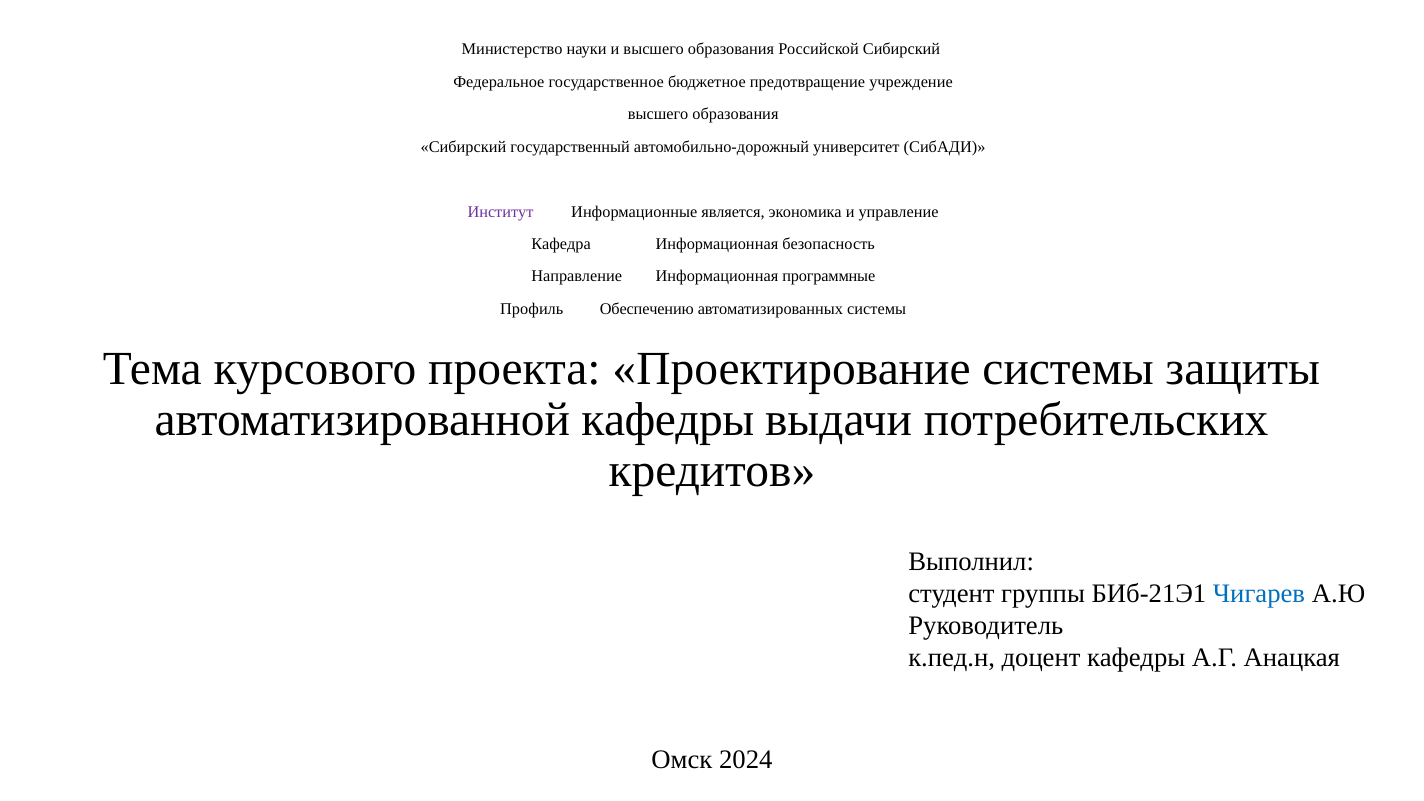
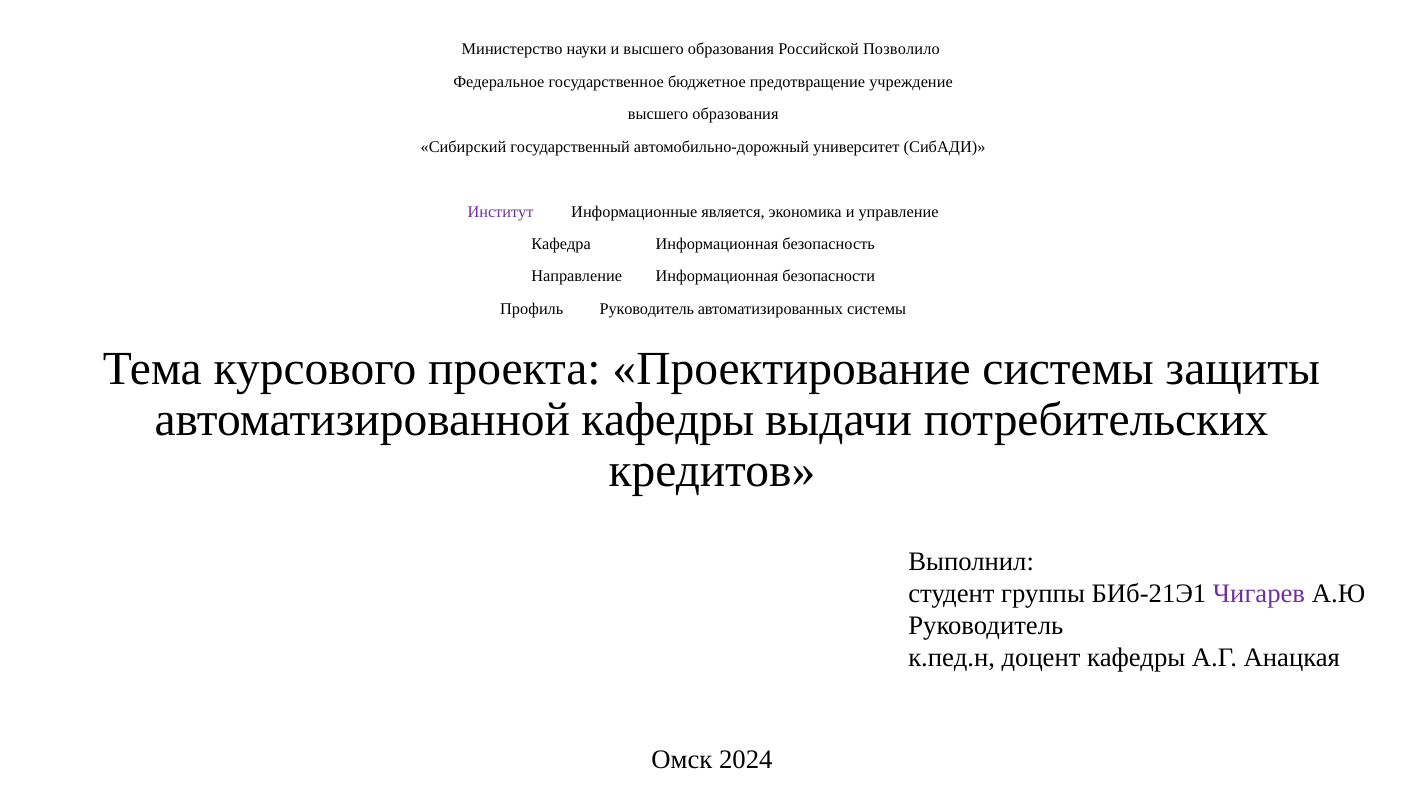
Российской Сибирский: Сибирский -> Позволило
программные: программные -> безопасности
Профиль Обеспечению: Обеспечению -> Руководитель
Чигарев colour: blue -> purple
